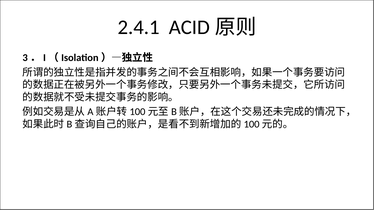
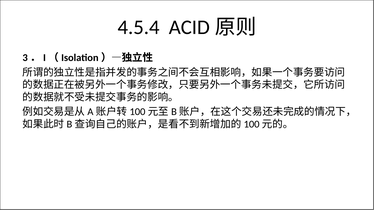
2.4.1: 2.4.1 -> 4.5.4
